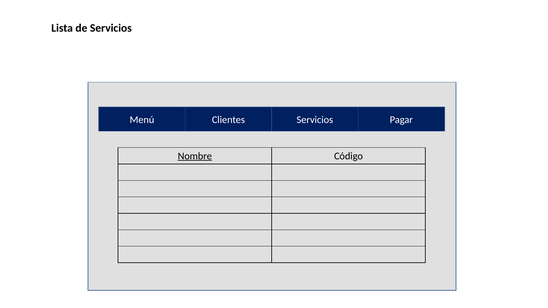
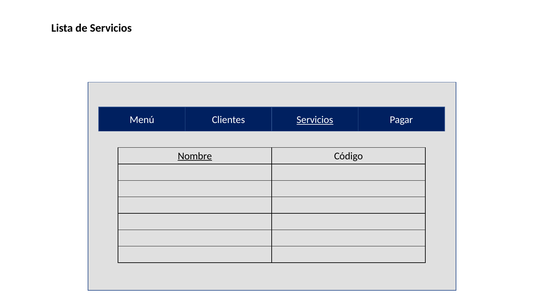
Servicios at (315, 120) underline: none -> present
